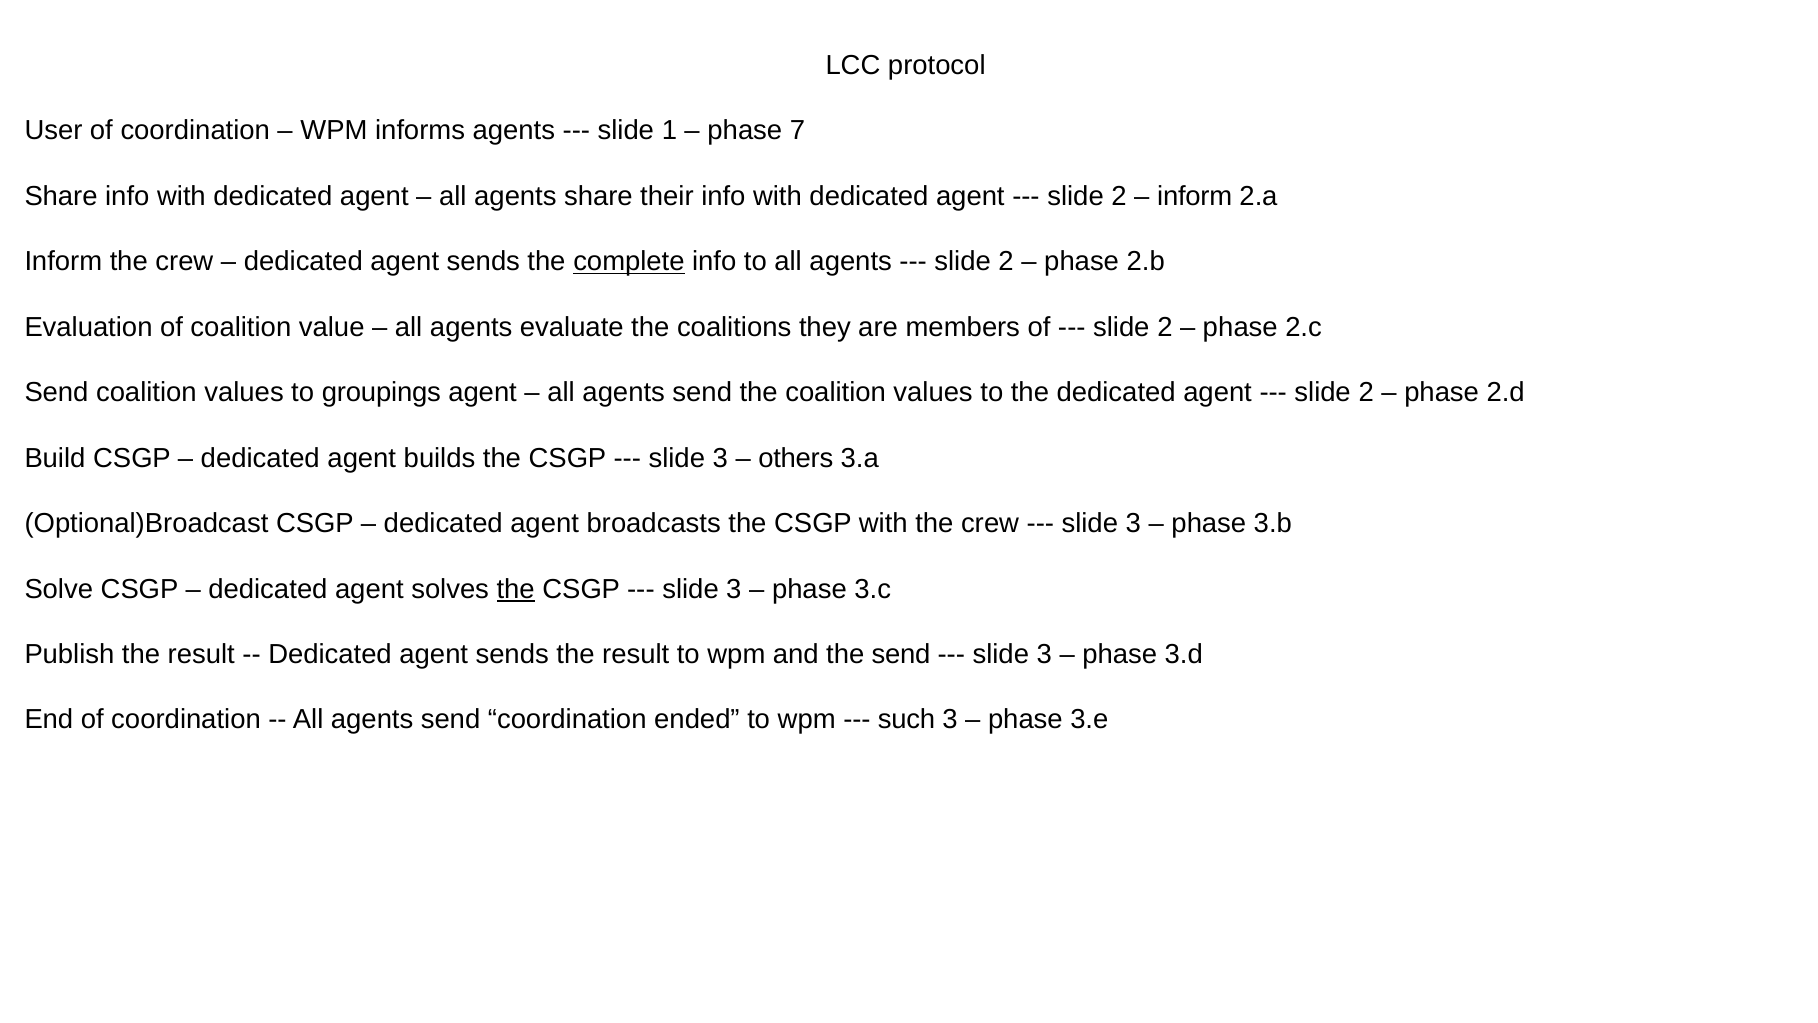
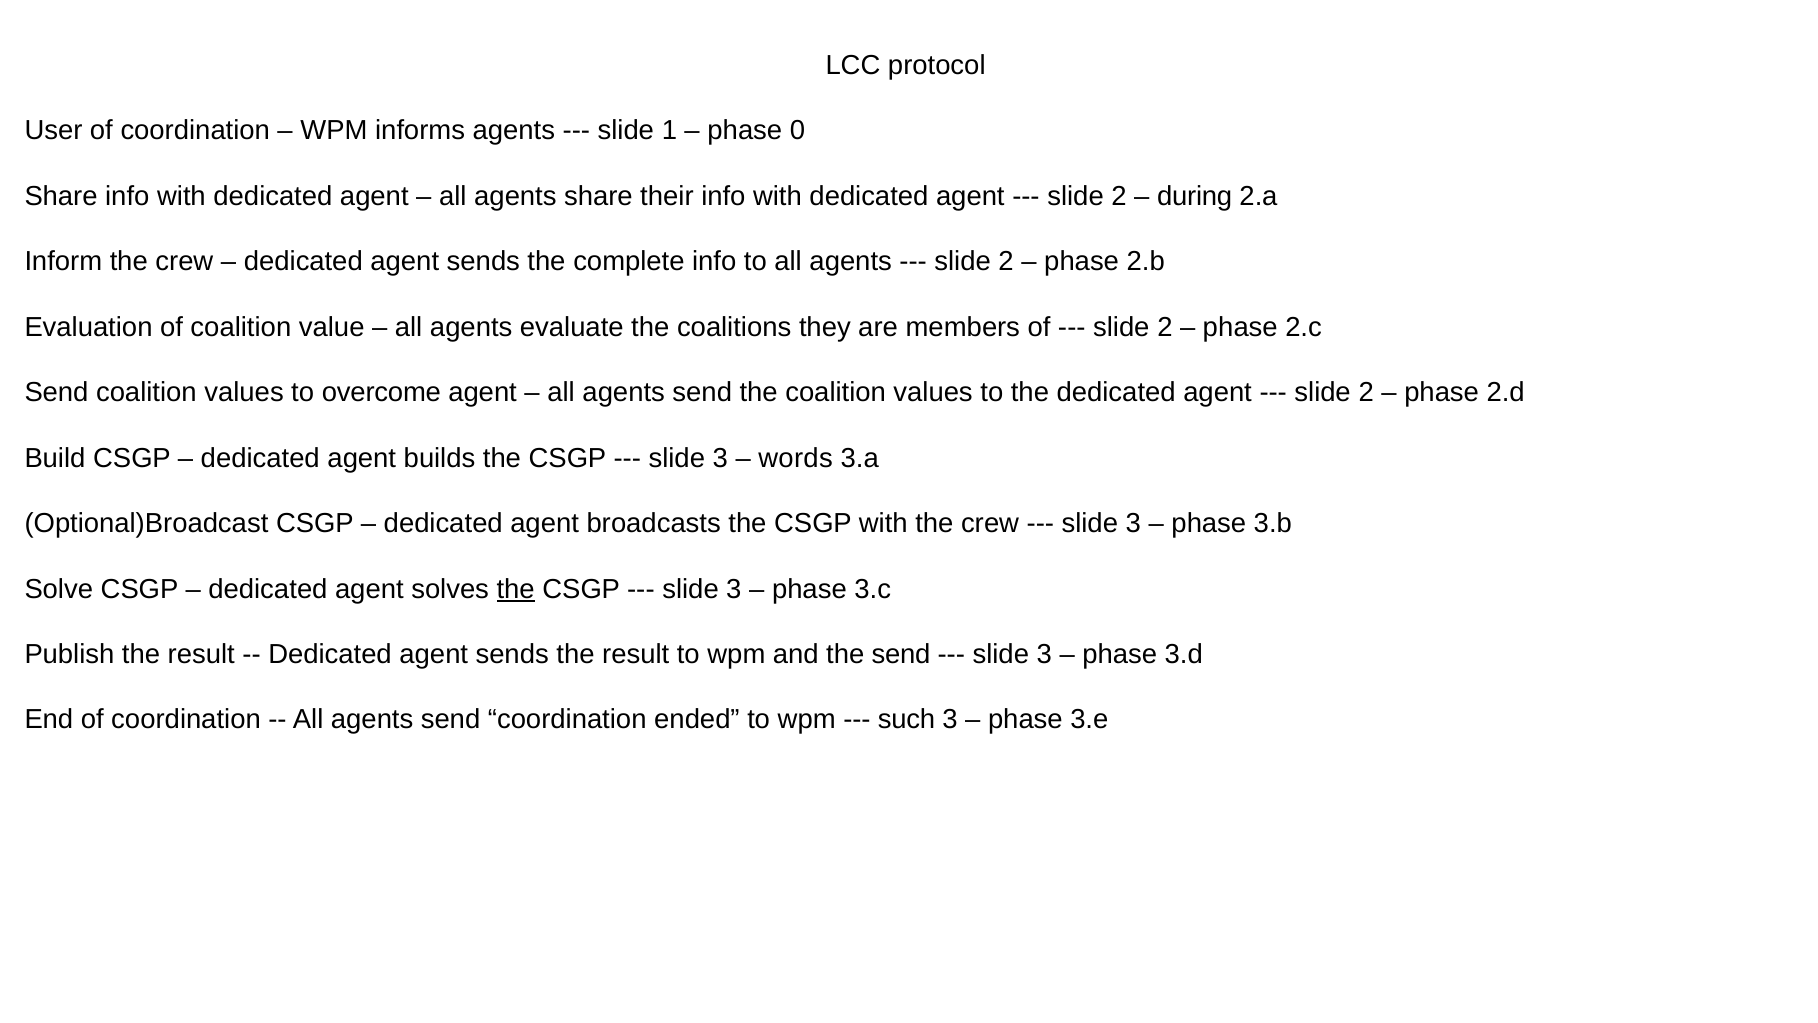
7: 7 -> 0
inform at (1195, 196): inform -> during
complete underline: present -> none
groupings: groupings -> overcome
others: others -> words
